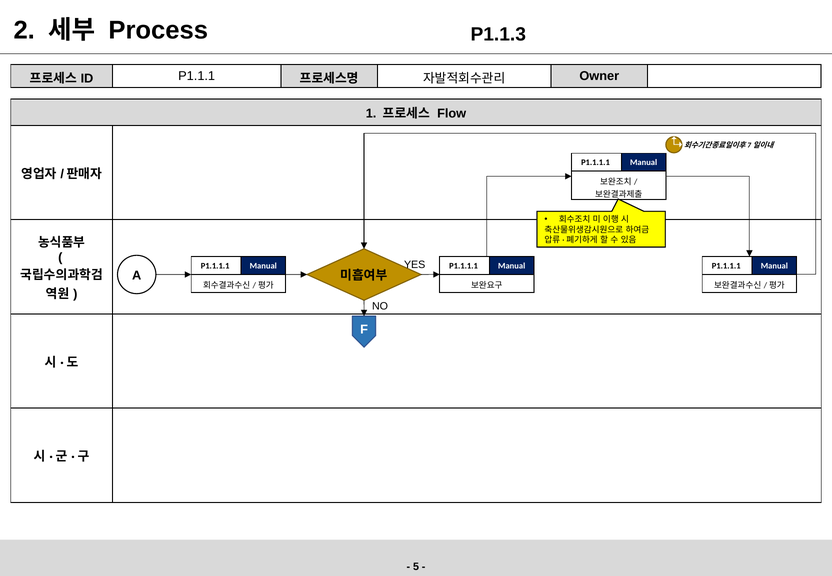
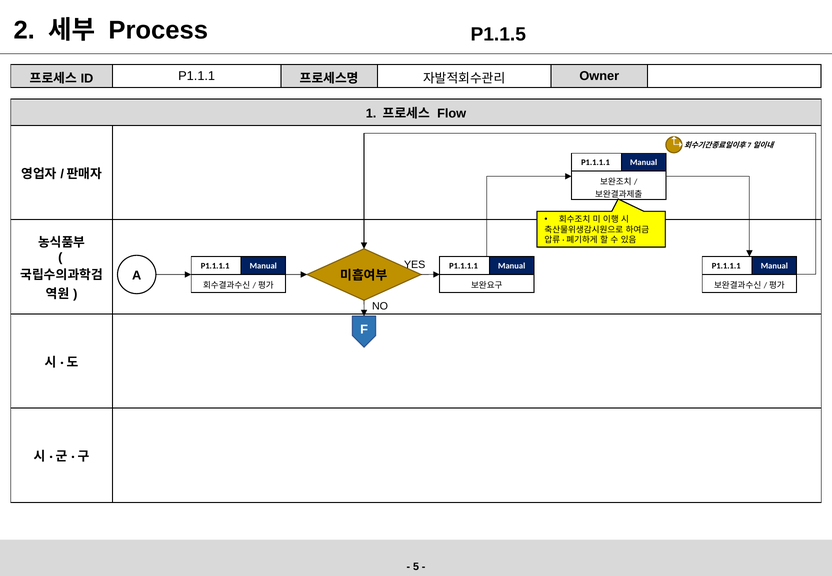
P1.1.3: P1.1.3 -> P1.1.5
